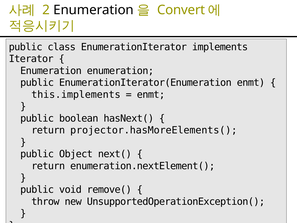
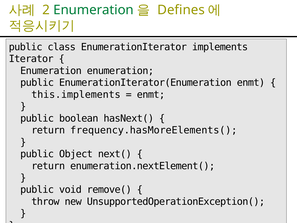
Enumeration at (94, 10) colour: black -> green
Convert: Convert -> Defines
projector.hasMoreElements(: projector.hasMoreElements( -> frequency.hasMoreElements(
